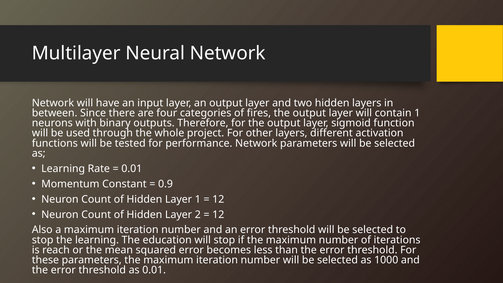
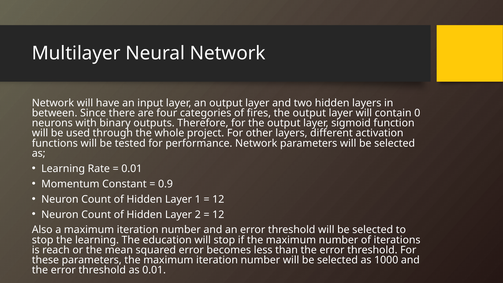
contain 1: 1 -> 0
